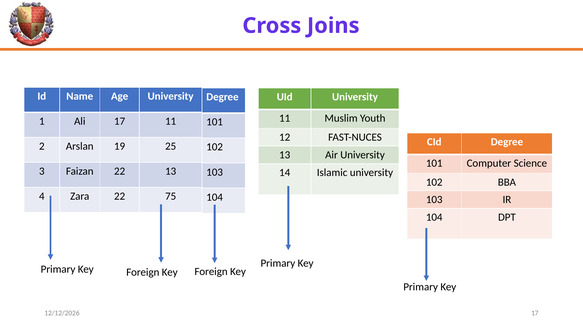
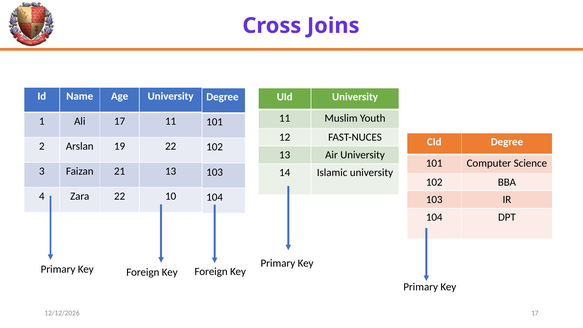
19 25: 25 -> 22
Faizan 22: 22 -> 21
75: 75 -> 10
